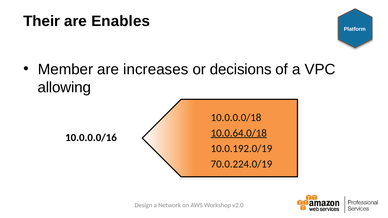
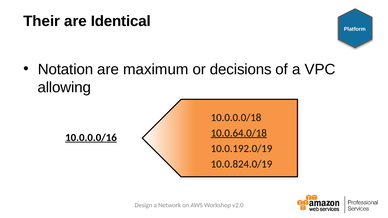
Enables: Enables -> Identical
Member: Member -> Notation
increases: increases -> maximum
10.0.0.0/16 underline: none -> present
70.0.224.0/19: 70.0.224.0/19 -> 10.0.824.0/19
